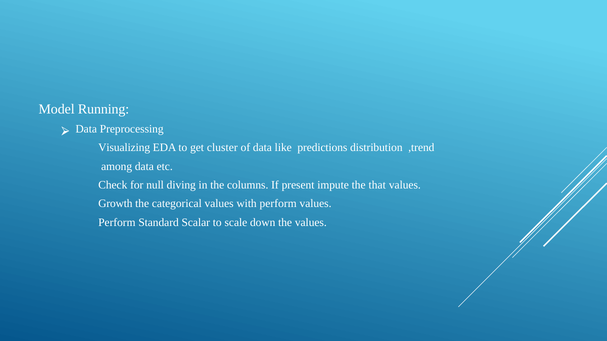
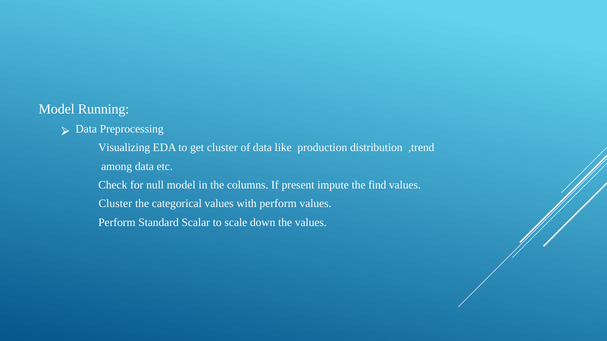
predictions: predictions -> production
null diving: diving -> model
that: that -> find
Growth at (115, 204): Growth -> Cluster
